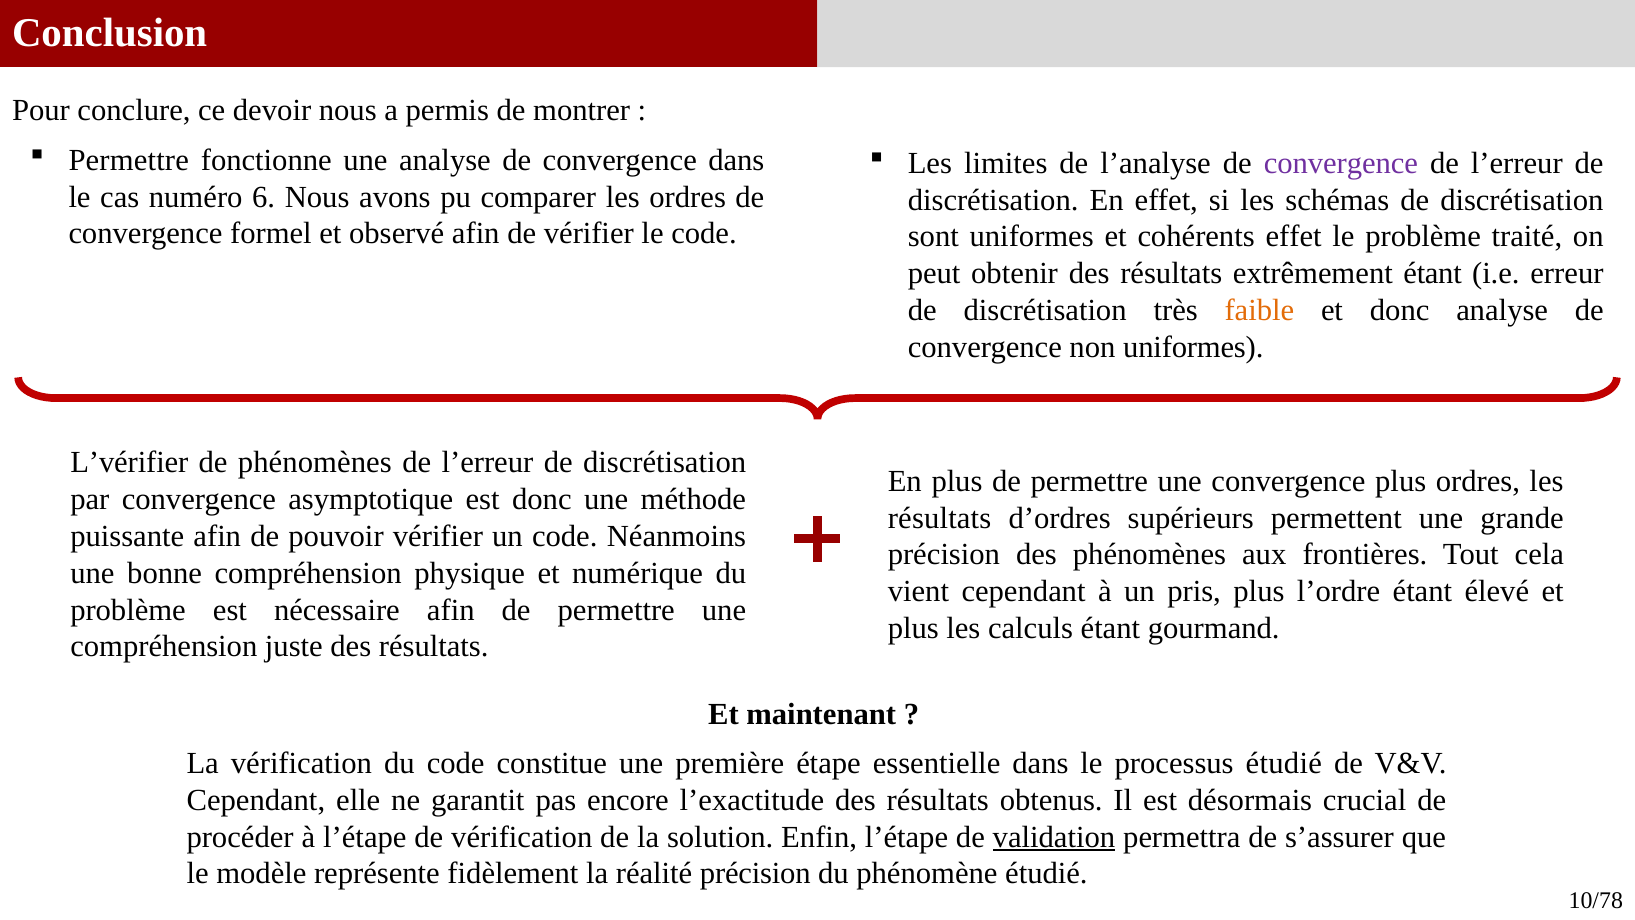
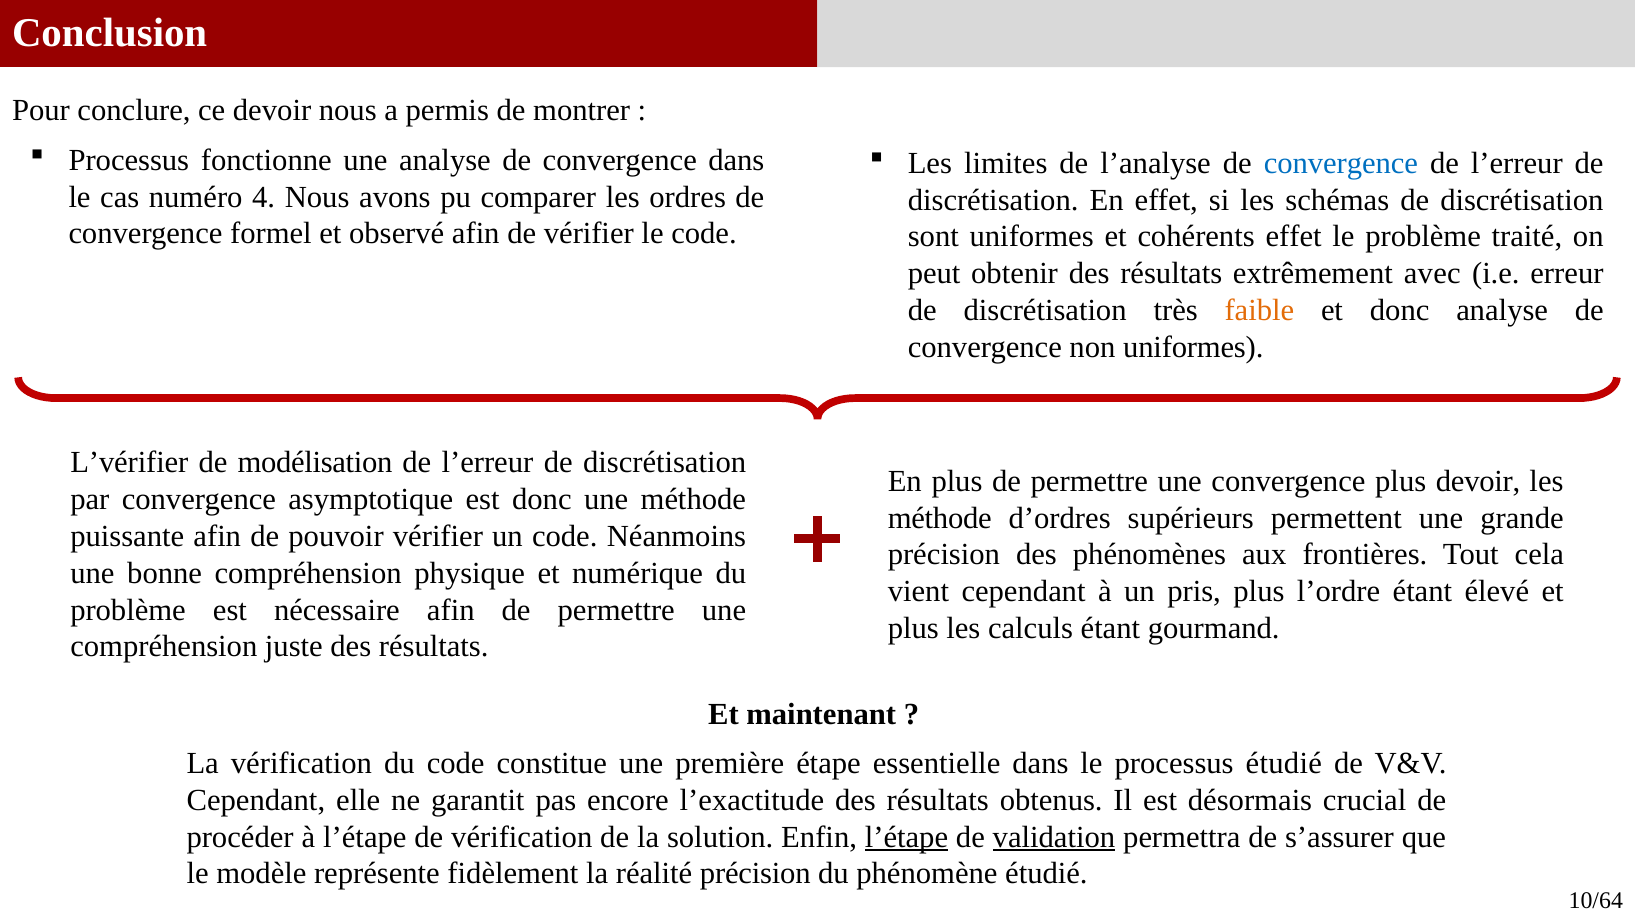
Permettre at (129, 160): Permettre -> Processus
convergence at (1341, 163) colour: purple -> blue
6: 6 -> 4
extrêmement étant: étant -> avec
de phénomènes: phénomènes -> modélisation
plus ordres: ordres -> devoir
résultats at (940, 518): résultats -> méthode
l’étape at (907, 837) underline: none -> present
10/78: 10/78 -> 10/64
